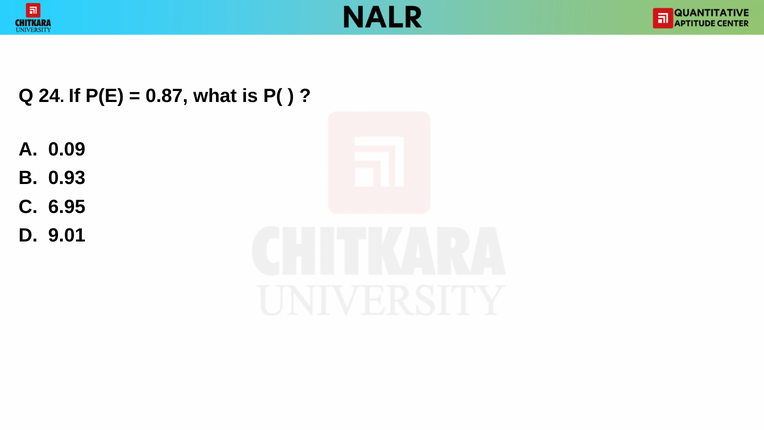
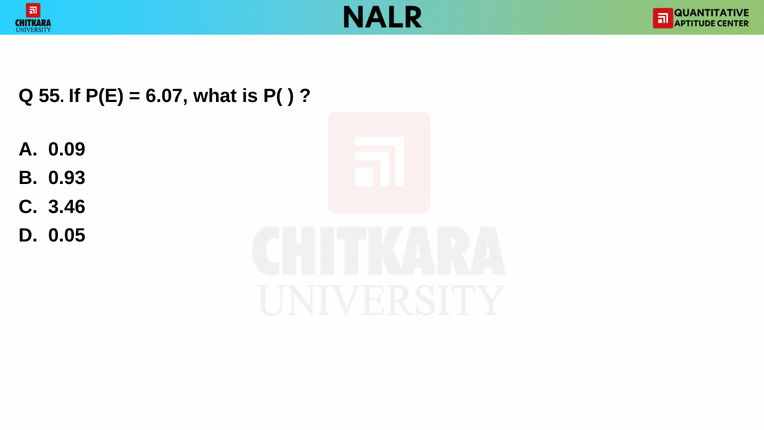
24: 24 -> 55
0.87: 0.87 -> 6.07
6.95: 6.95 -> 3.46
9.01: 9.01 -> 0.05
